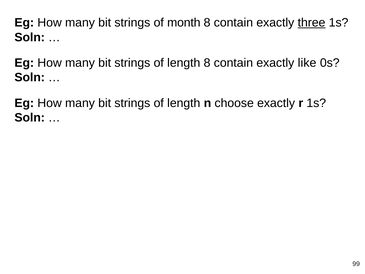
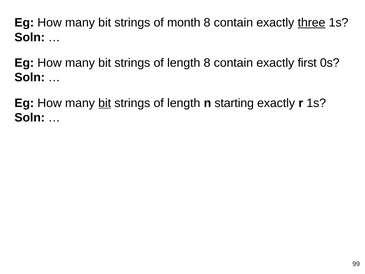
like: like -> first
bit at (105, 103) underline: none -> present
choose: choose -> starting
